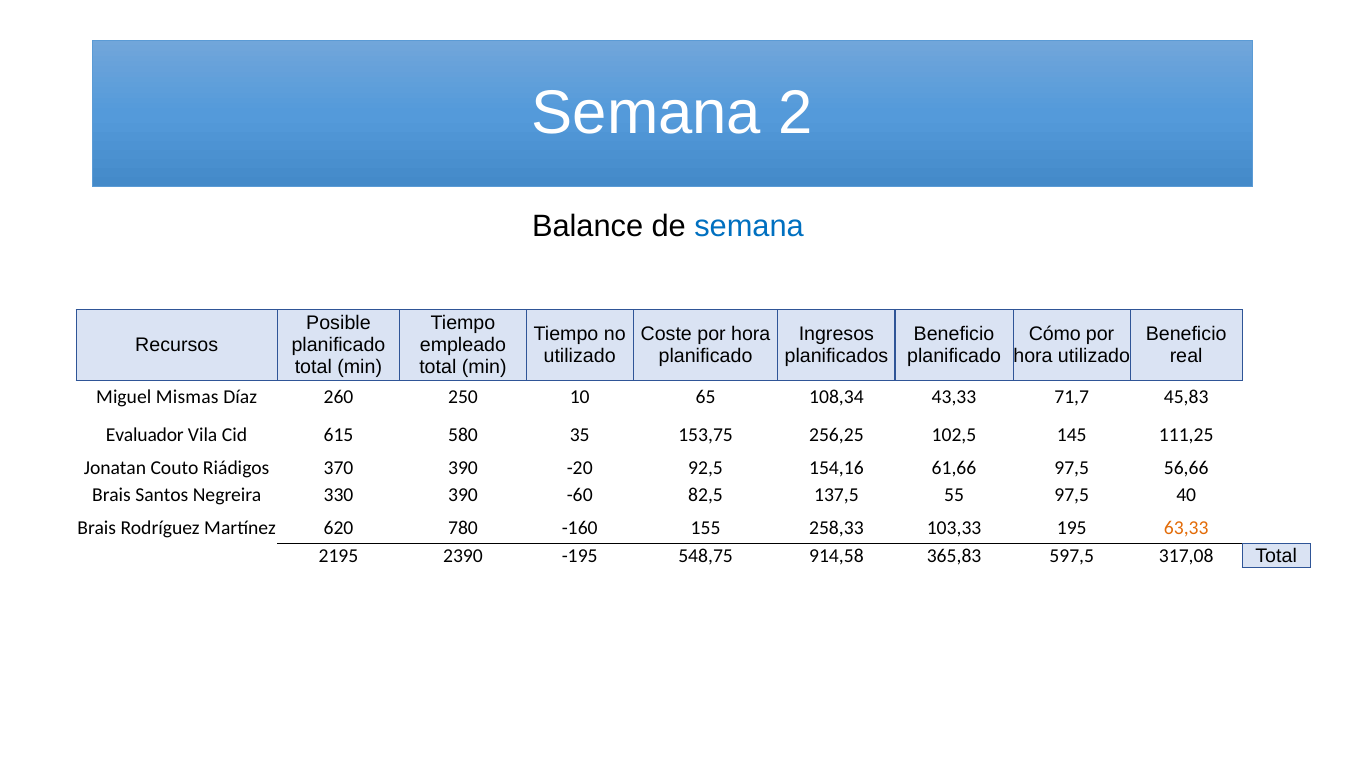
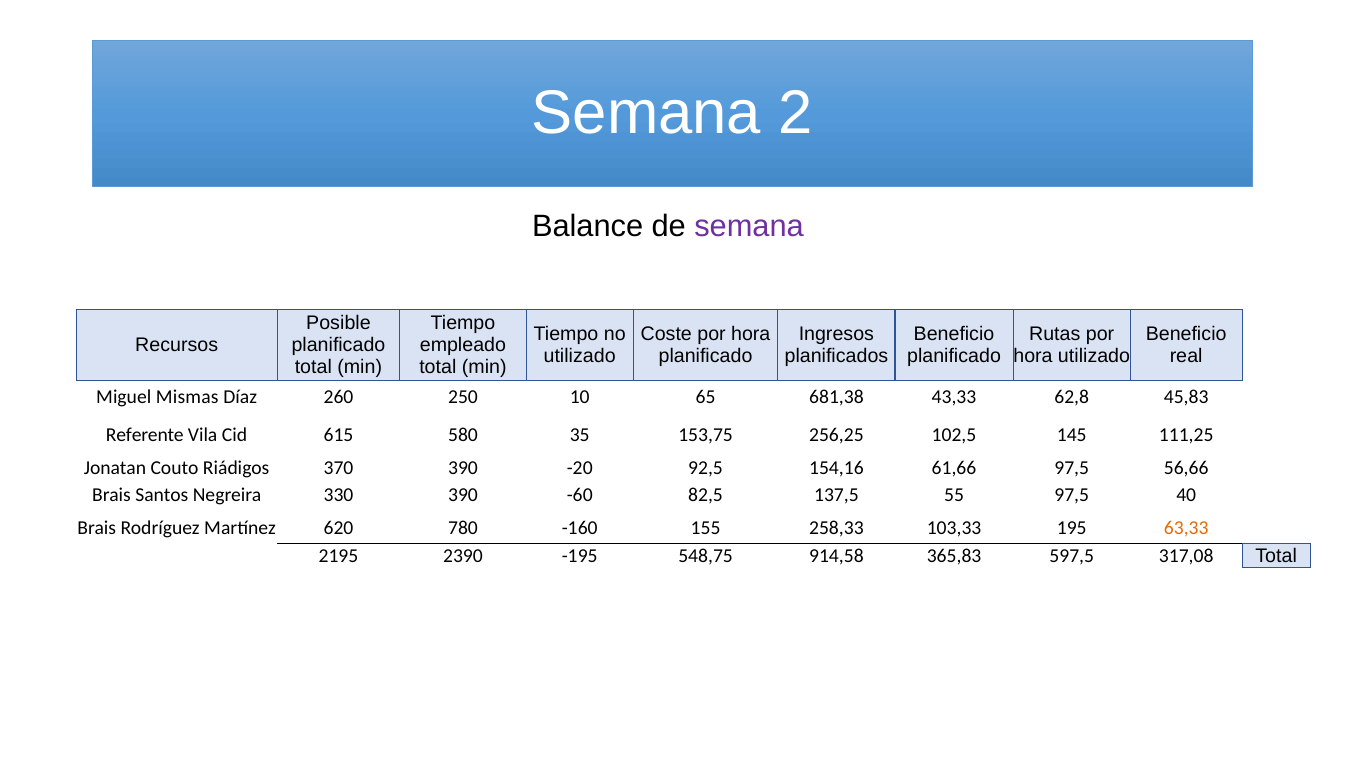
semana at (749, 226) colour: blue -> purple
Cómo: Cómo -> Rutas
108,34: 108,34 -> 681,38
71,7: 71,7 -> 62,8
Evaluador: Evaluador -> Referente
